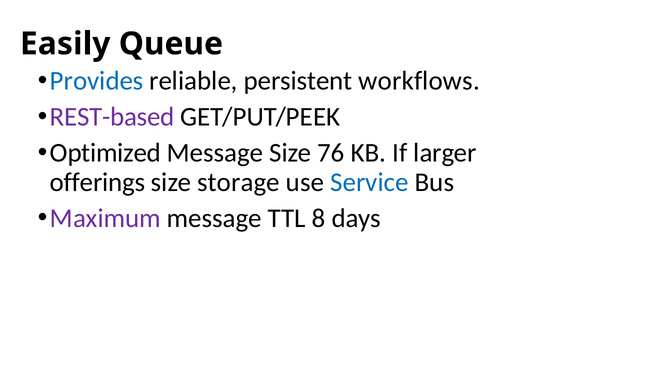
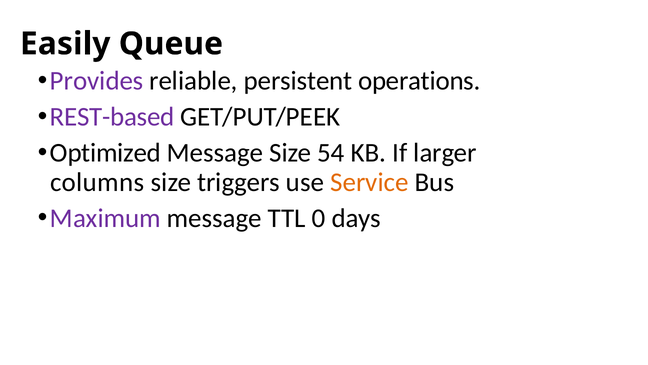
Provides colour: blue -> purple
workflows: workflows -> operations
76: 76 -> 54
offerings: offerings -> columns
storage: storage -> triggers
Service colour: blue -> orange
8: 8 -> 0
